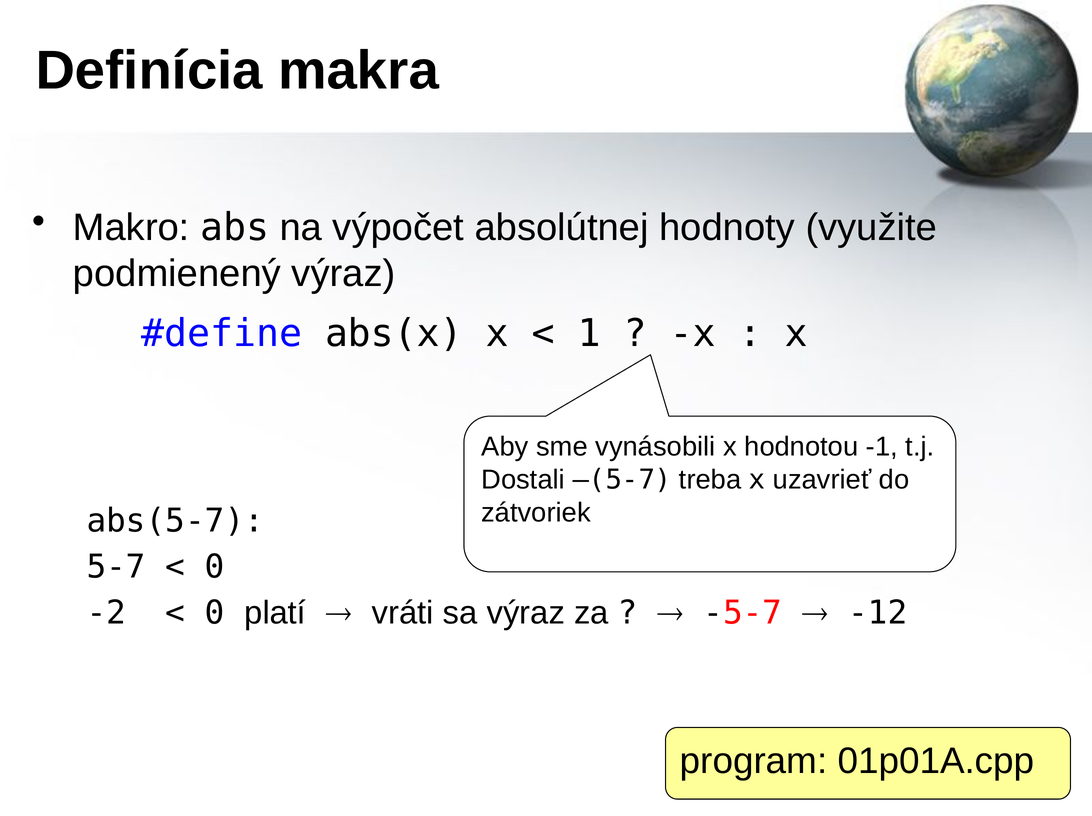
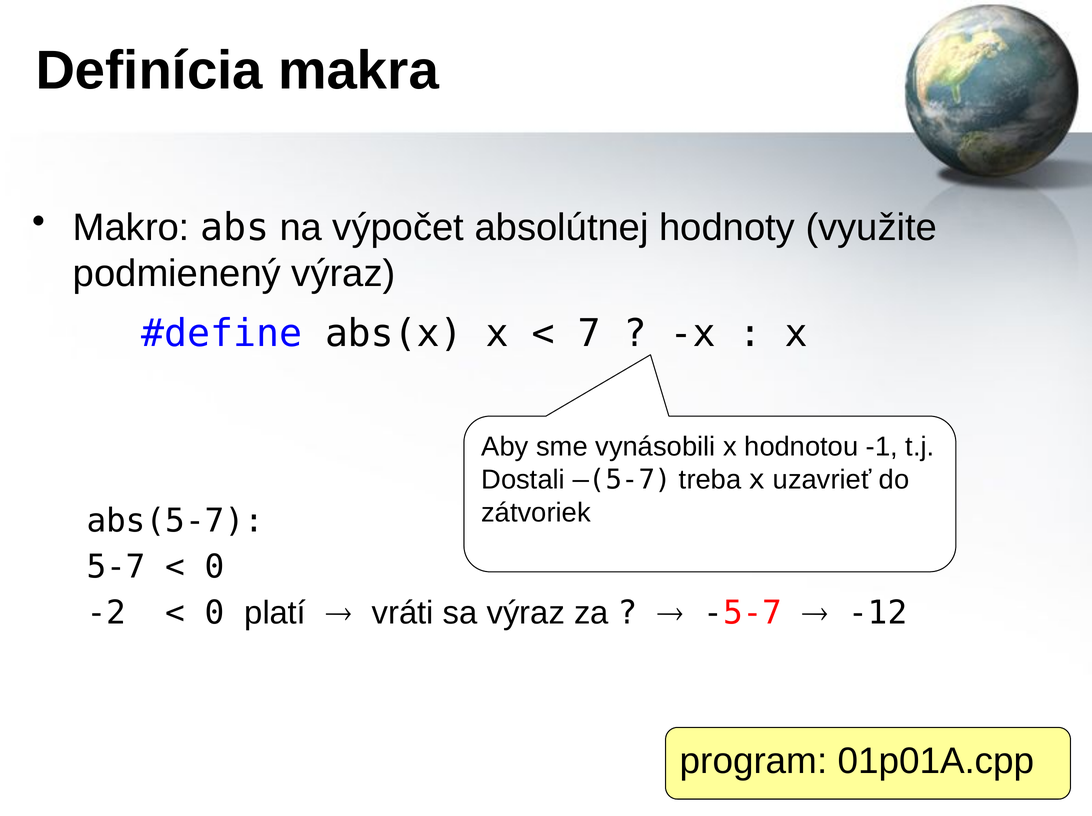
1: 1 -> 7
